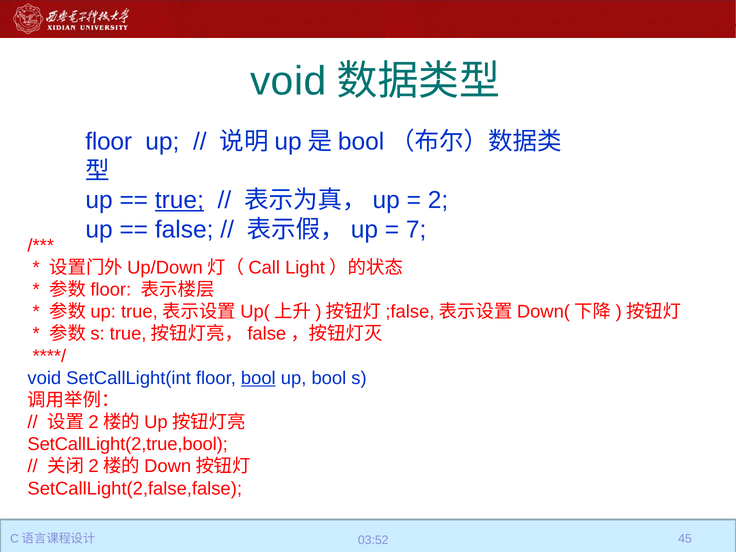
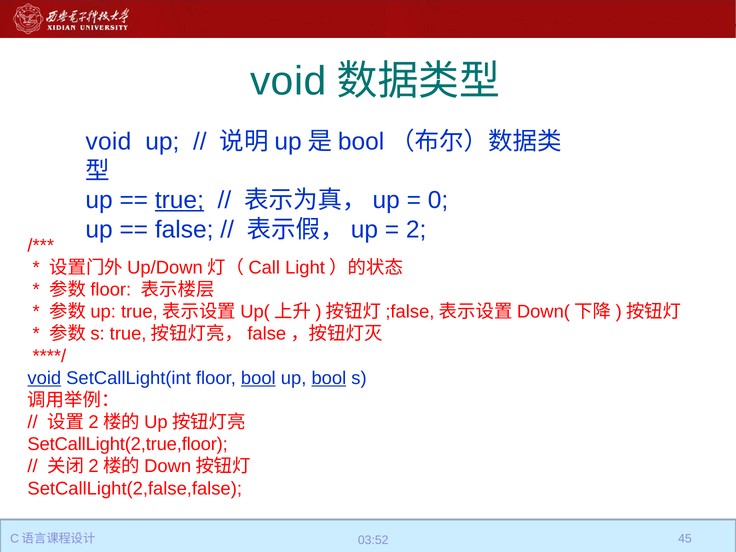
floor at (109, 141): floor -> void
2: 2 -> 0
7: 7 -> 2
void at (44, 378) underline: none -> present
bool at (329, 378) underline: none -> present
SetCallLight(2,true,bool: SetCallLight(2,true,bool -> SetCallLight(2,true,floor
